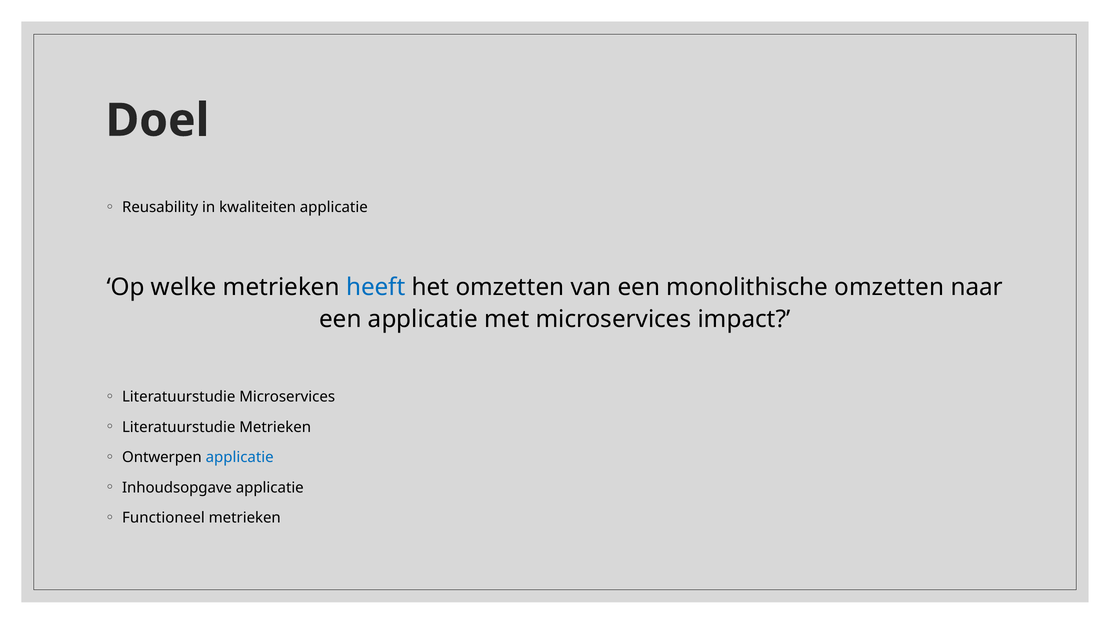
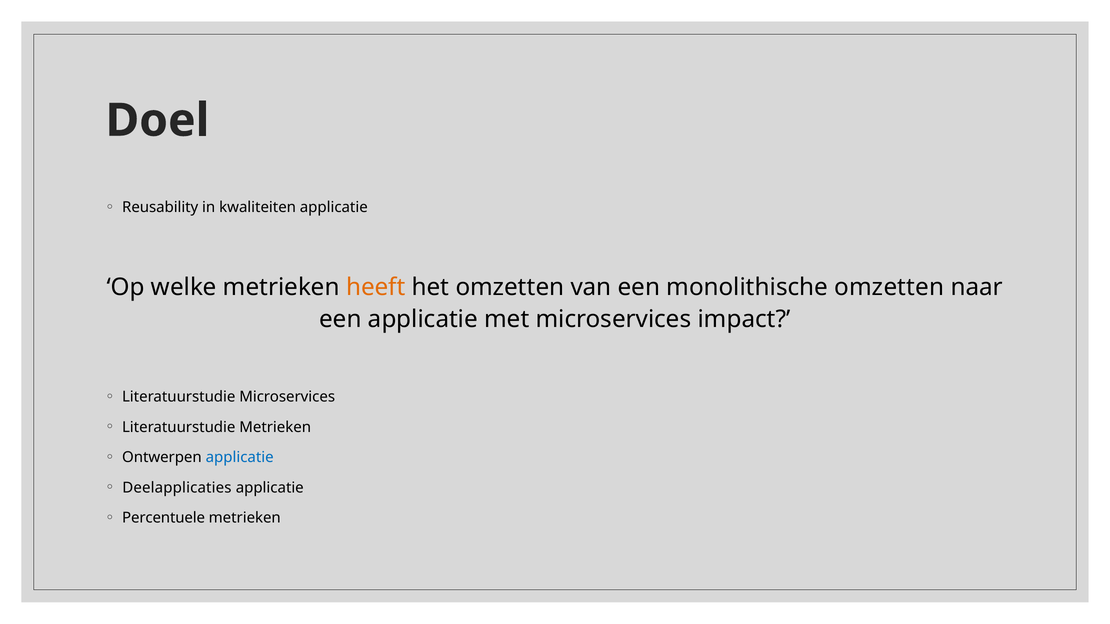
heeft colour: blue -> orange
Inhoudsopgave: Inhoudsopgave -> Deelapplicaties
Functioneel: Functioneel -> Percentuele
